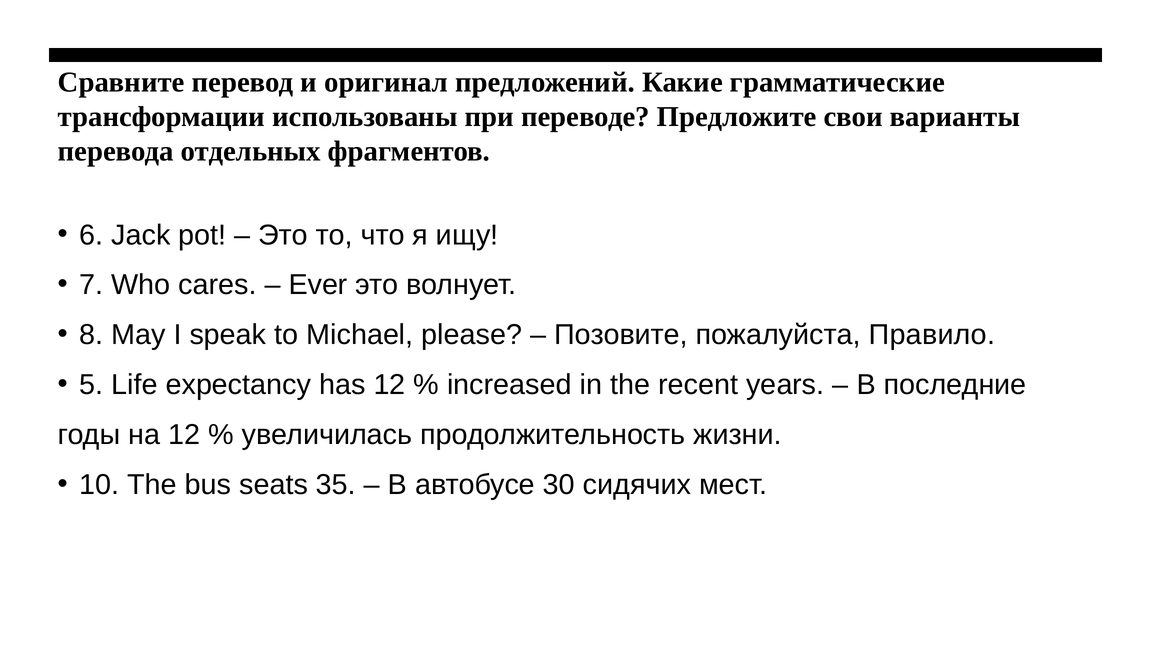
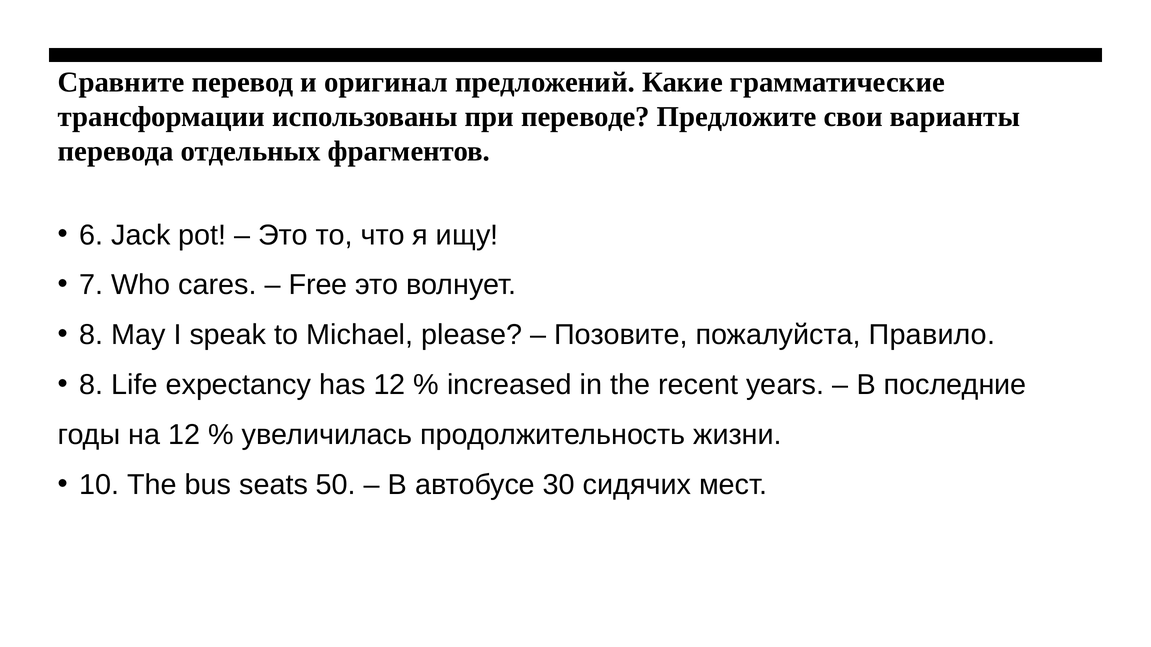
Ever: Ever -> Free
5 at (91, 385): 5 -> 8
35: 35 -> 50
